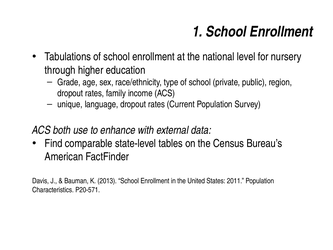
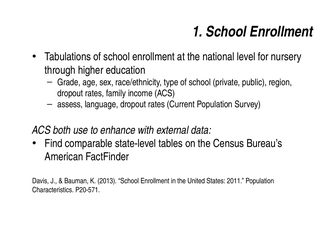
unique: unique -> assess
